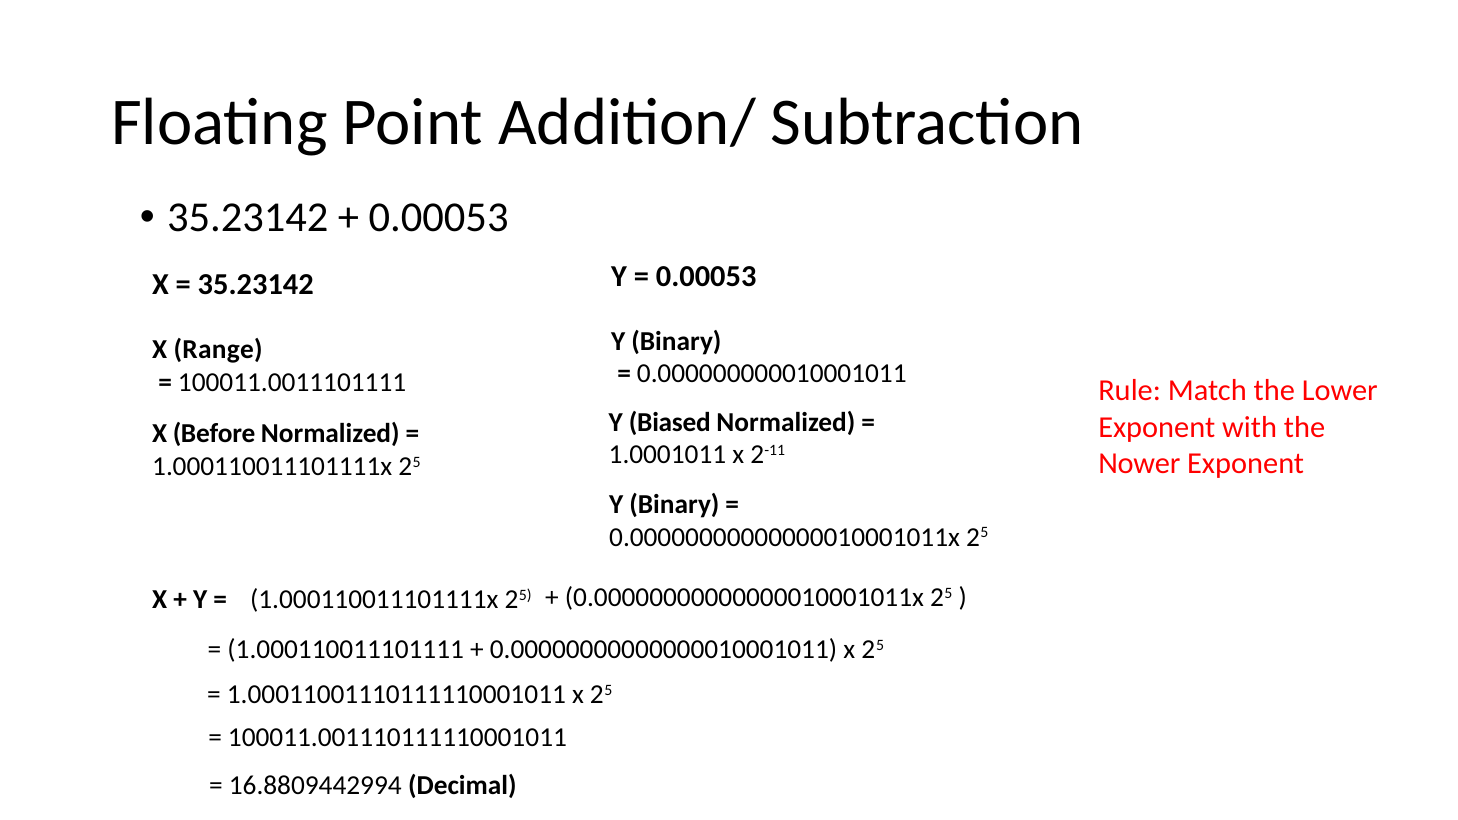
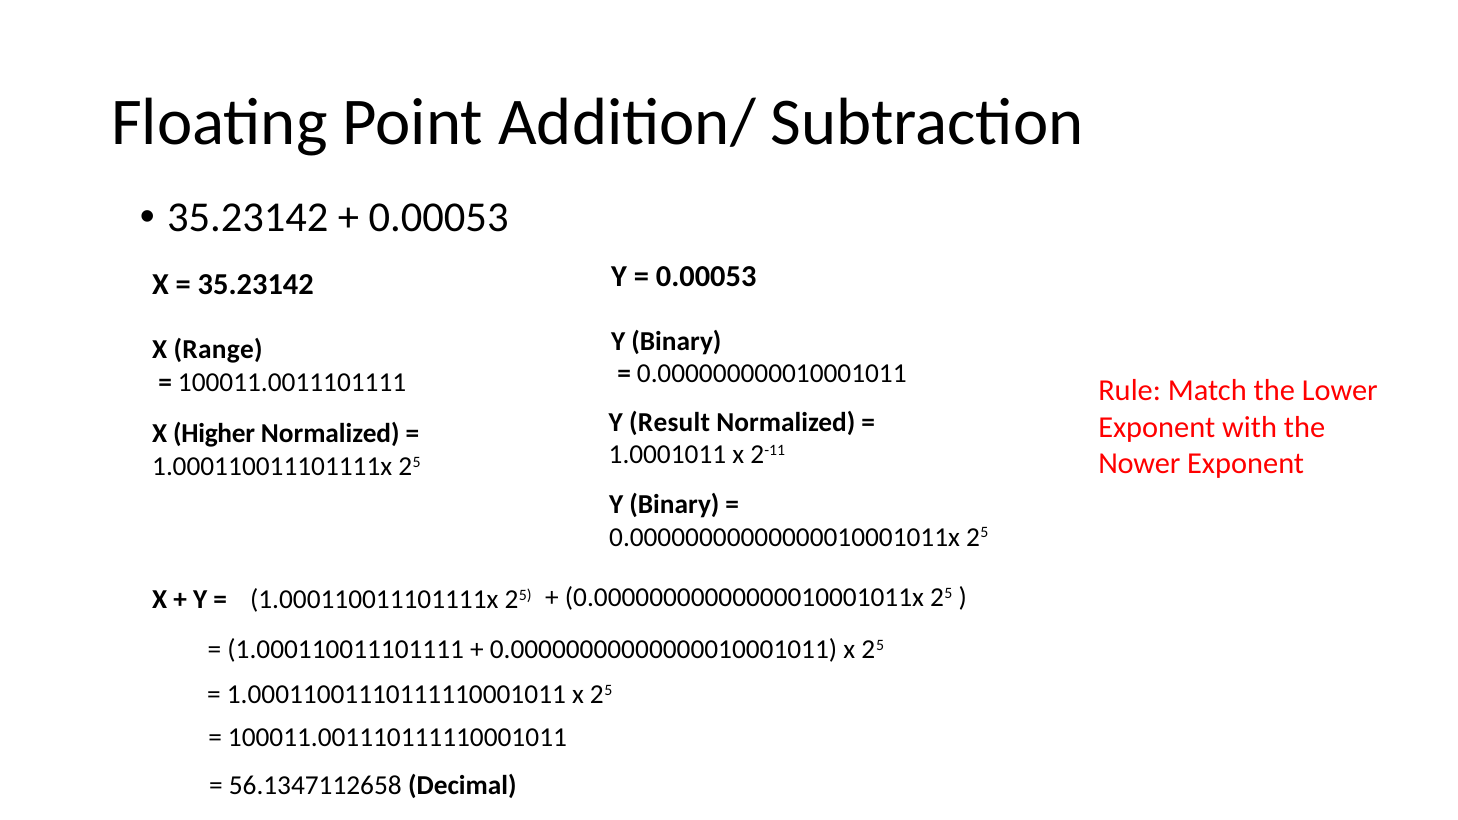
Biased: Biased -> Result
Before: Before -> Higher
16.8809442994: 16.8809442994 -> 56.1347112658
